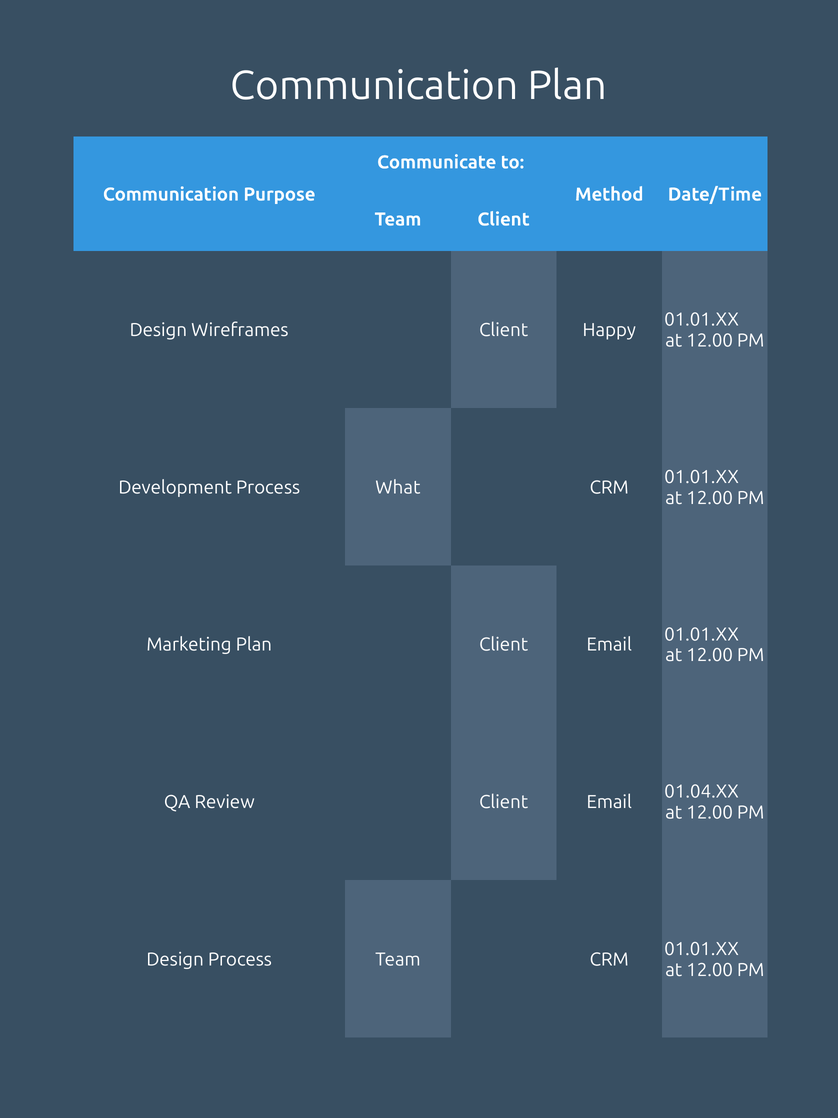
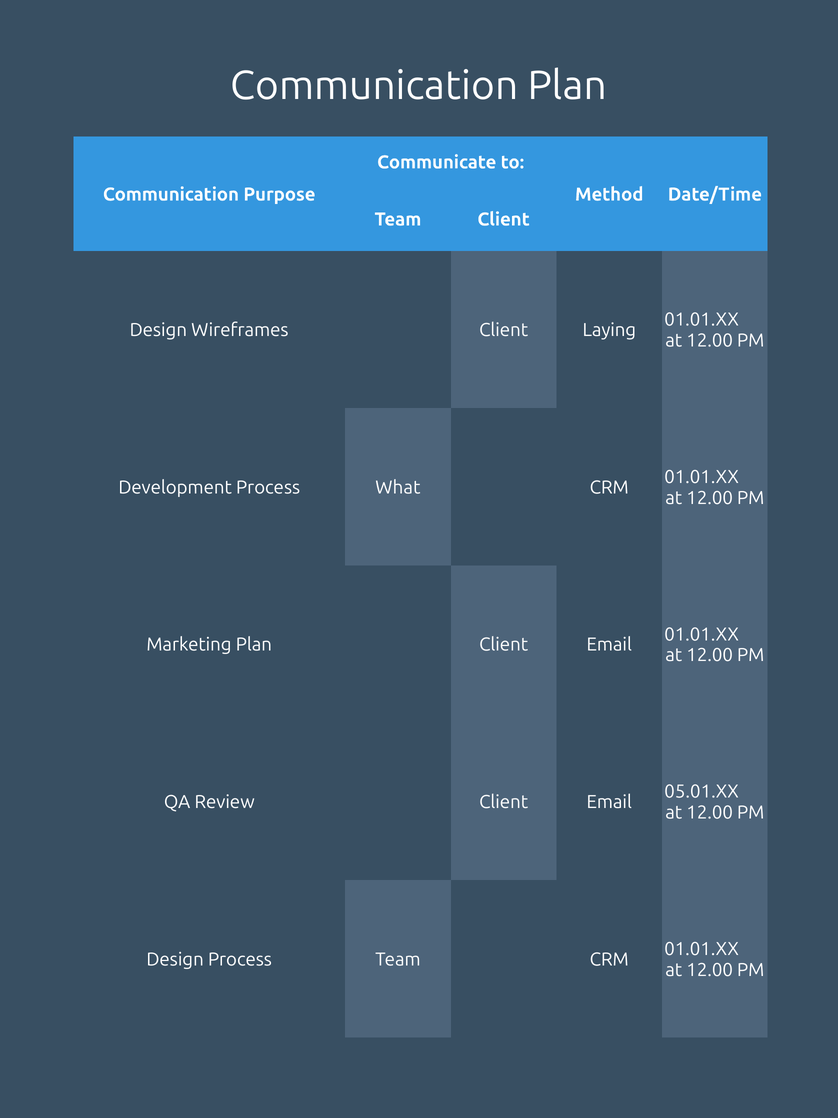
Happy: Happy -> Laying
01.04.XX: 01.04.XX -> 05.01.XX
